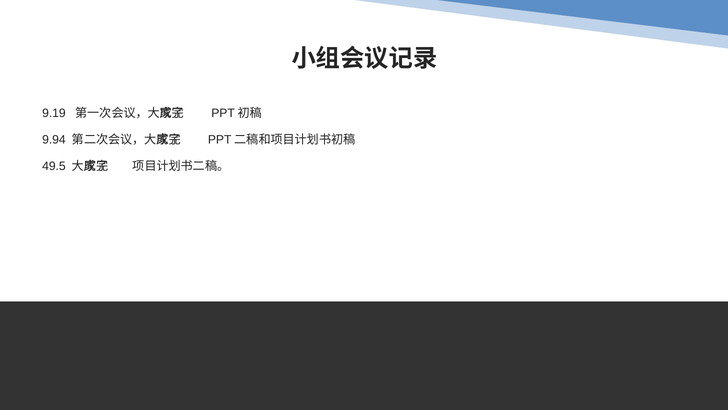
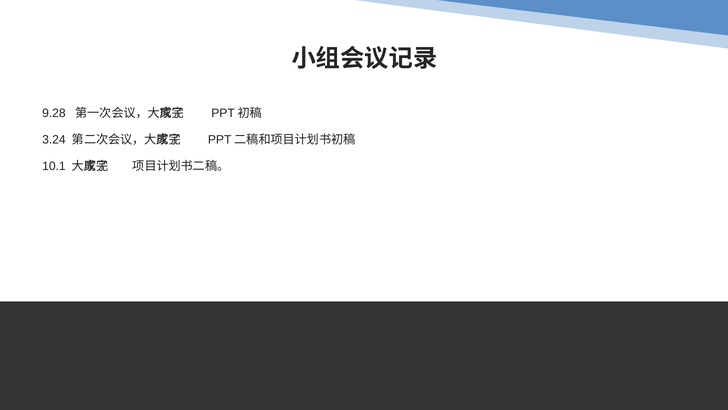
9.19: 9.19 -> 9.28
9.94: 9.94 -> 3.24
49.5: 49.5 -> 10.1
